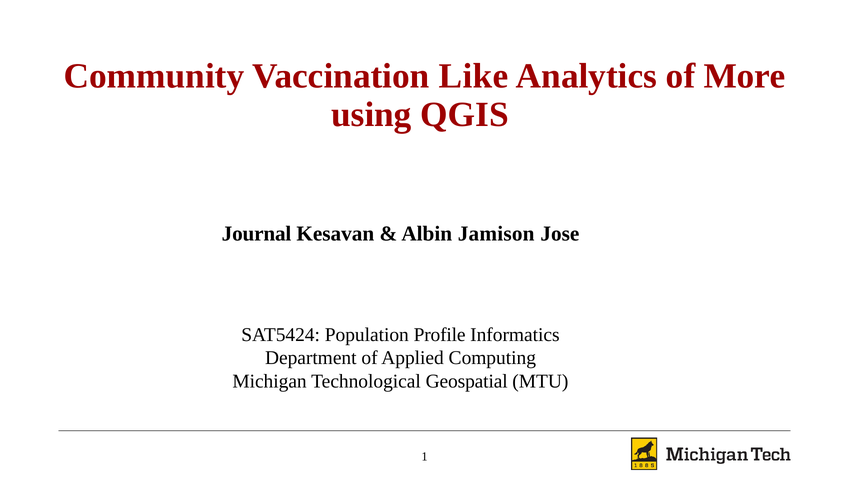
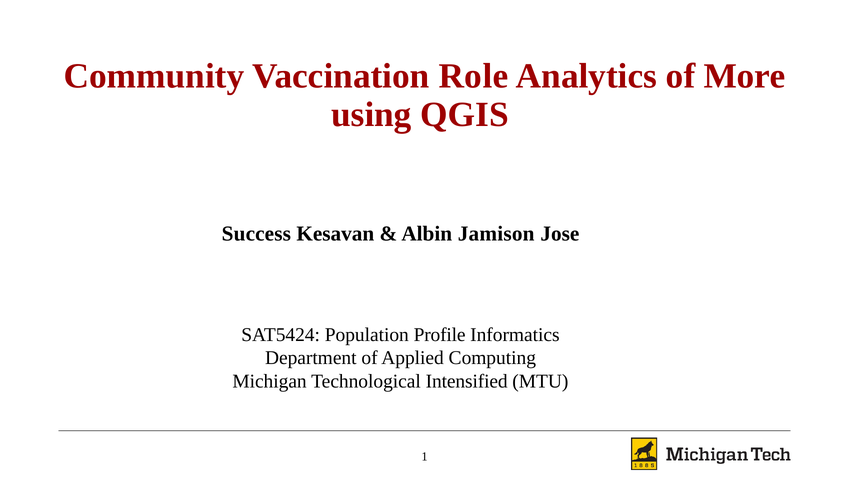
Like: Like -> Role
Journal: Journal -> Success
Geospatial: Geospatial -> Intensified
